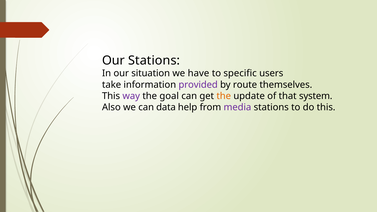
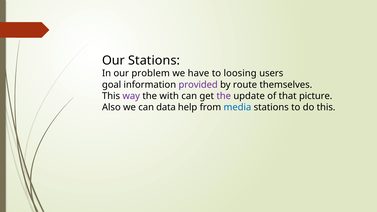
situation: situation -> problem
specific: specific -> loosing
take: take -> goal
goal: goal -> with
the at (224, 96) colour: orange -> purple
system: system -> picture
media colour: purple -> blue
